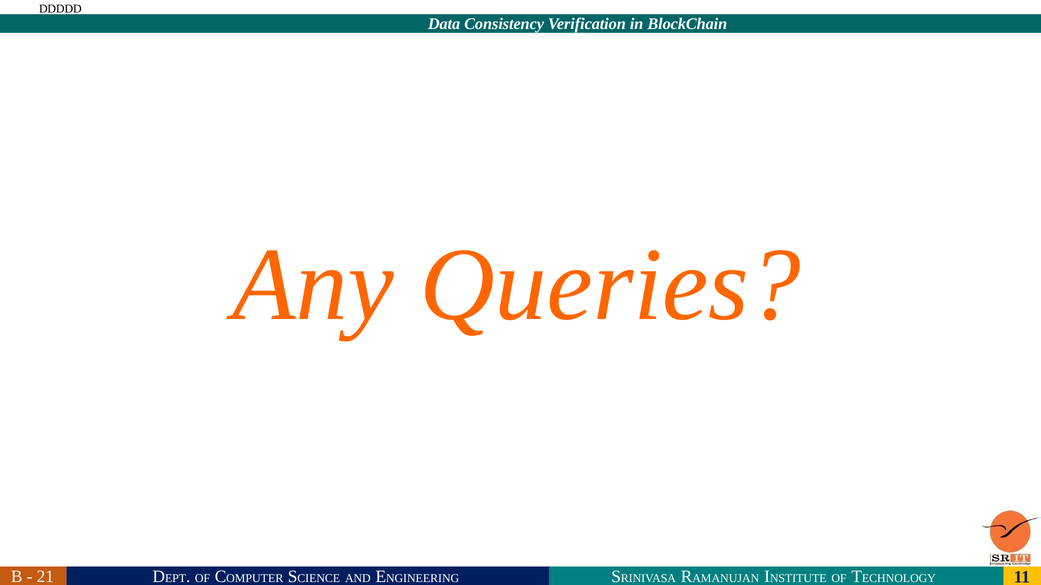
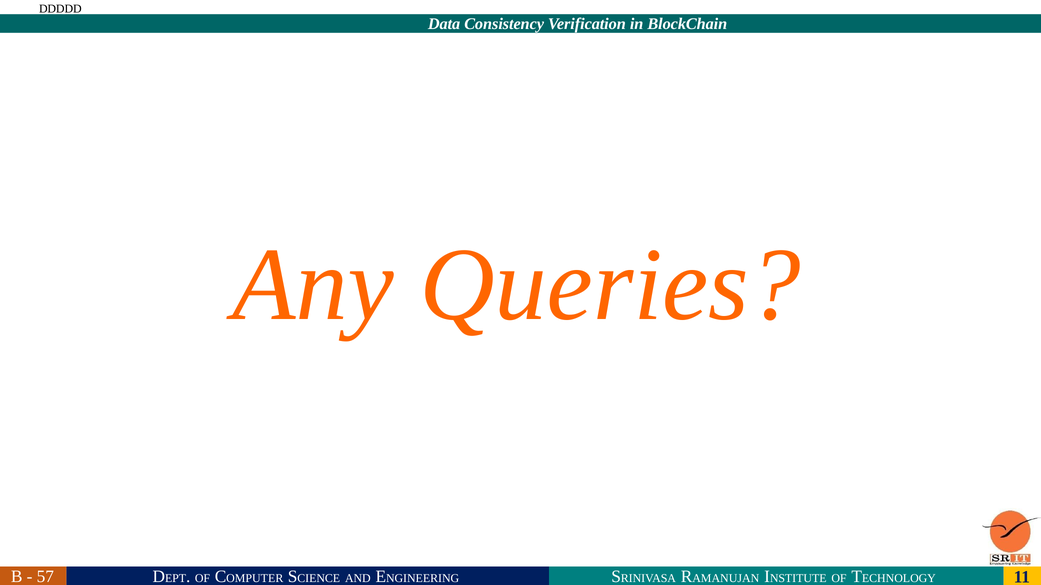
21: 21 -> 57
